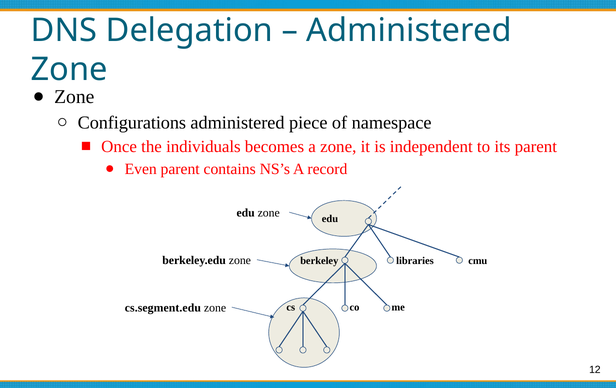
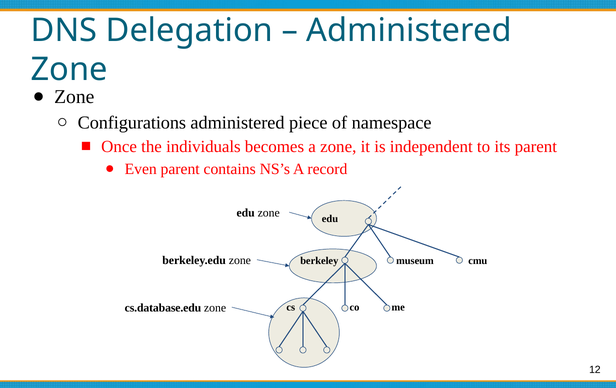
libraries: libraries -> museum
cs.segment.edu: cs.segment.edu -> cs.database.edu
